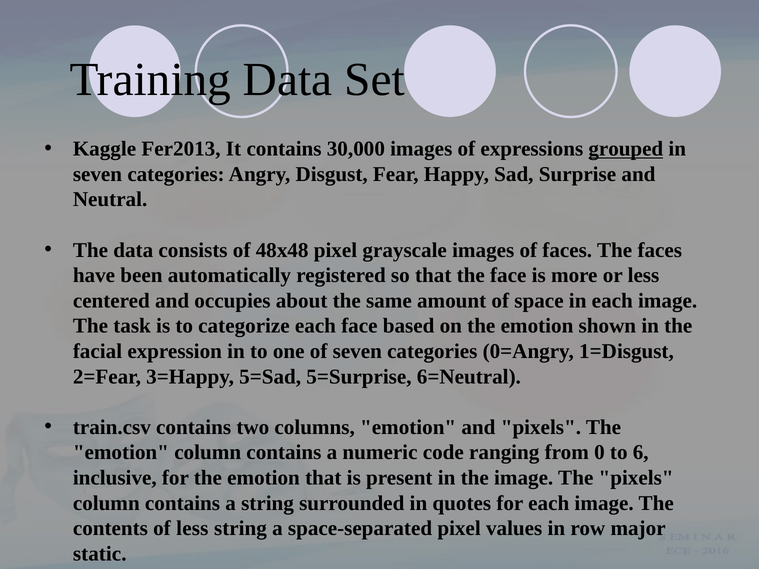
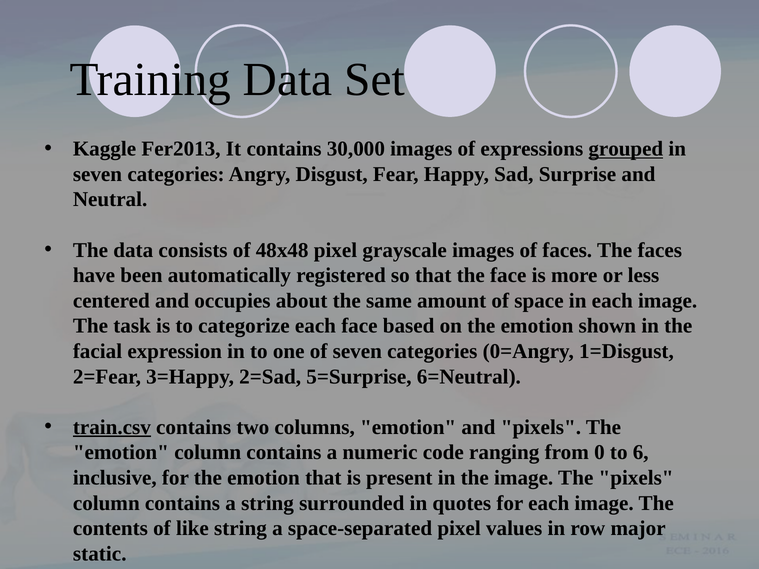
5=Sad: 5=Sad -> 2=Sad
train.csv underline: none -> present
of less: less -> like
